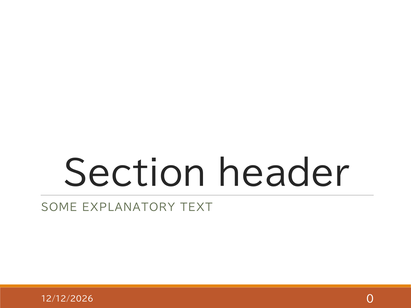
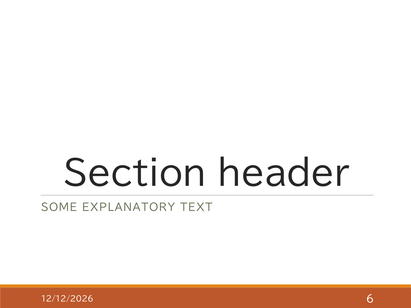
0: 0 -> 6
